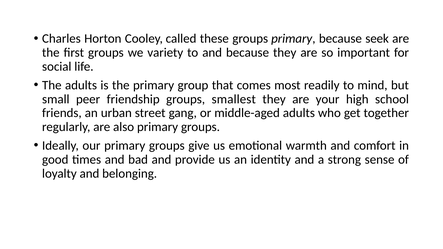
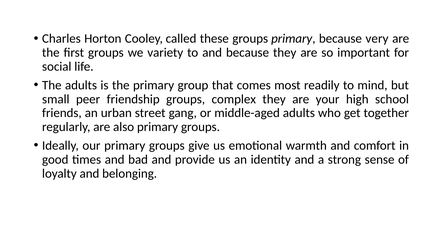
seek: seek -> very
smallest: smallest -> complex
